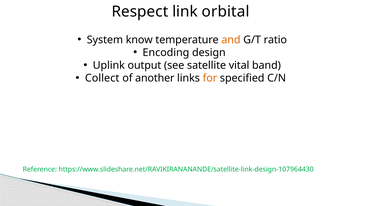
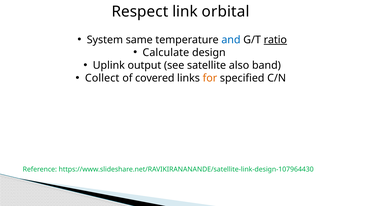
know: know -> same
and colour: orange -> blue
ratio underline: none -> present
Encoding: Encoding -> Calculate
vital: vital -> also
another: another -> covered
